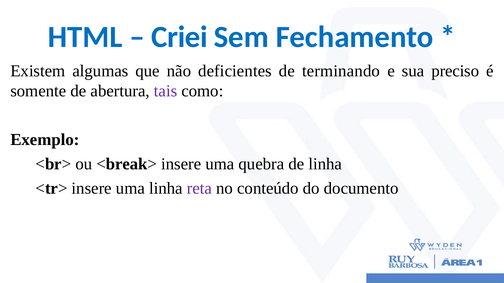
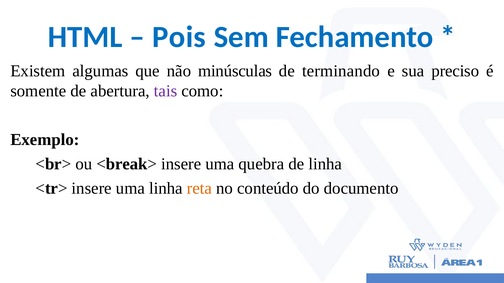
Criei: Criei -> Pois
deficientes: deficientes -> minúsculas
reta colour: purple -> orange
